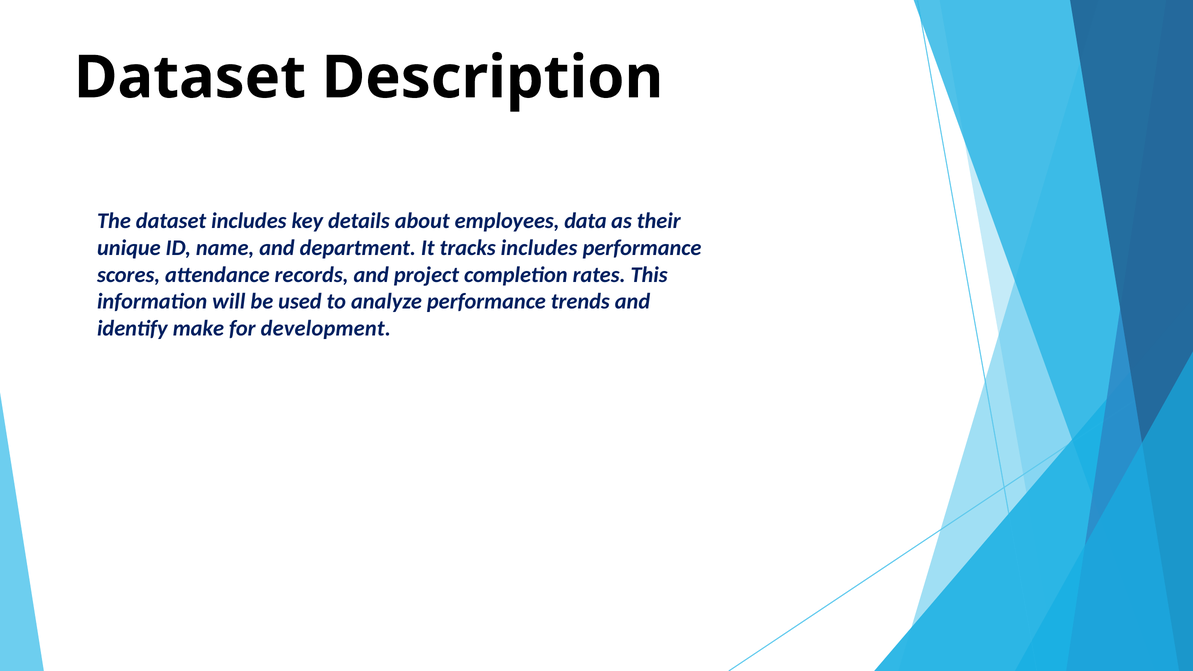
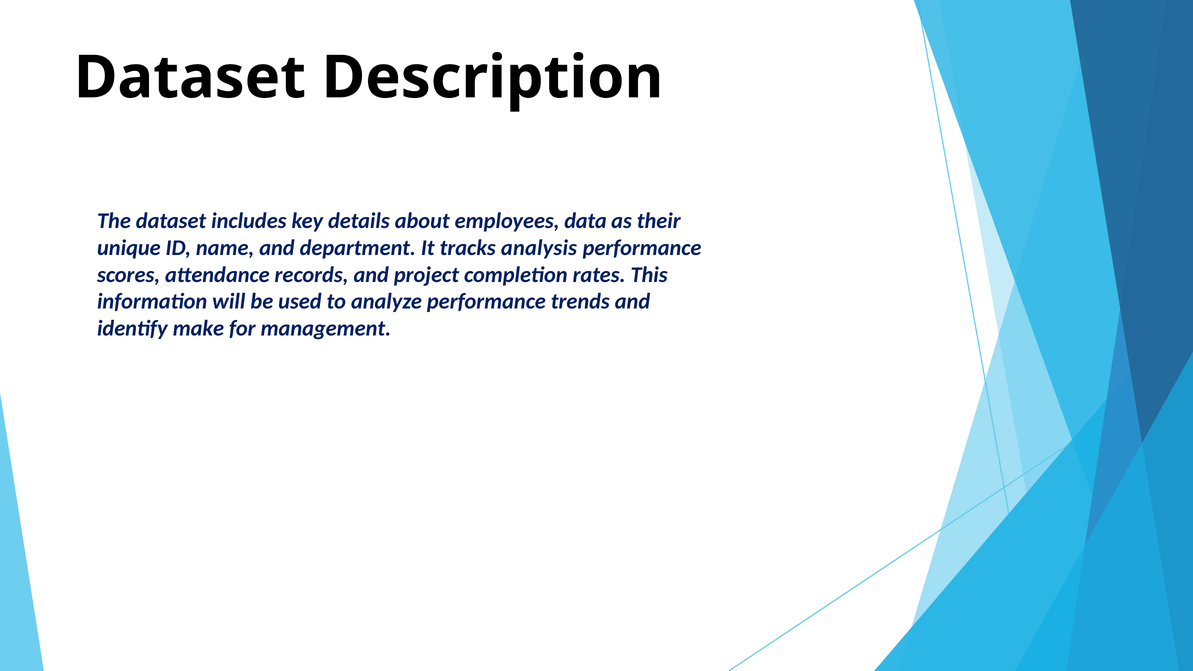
tracks includes: includes -> analysis
development: development -> management
